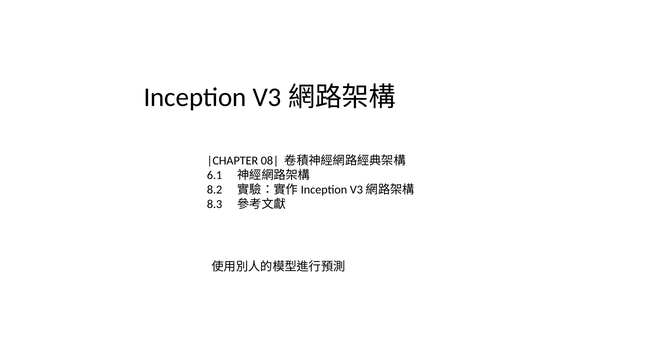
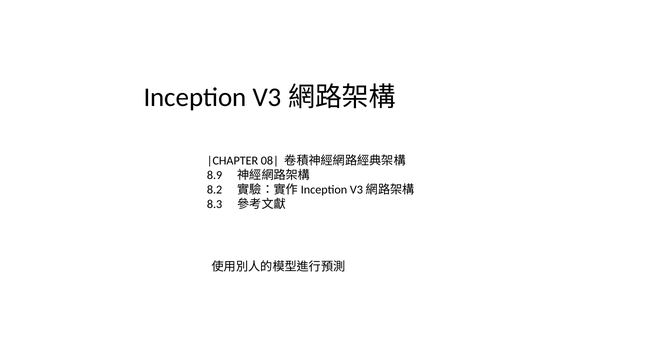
6.1: 6.1 -> 8.9
